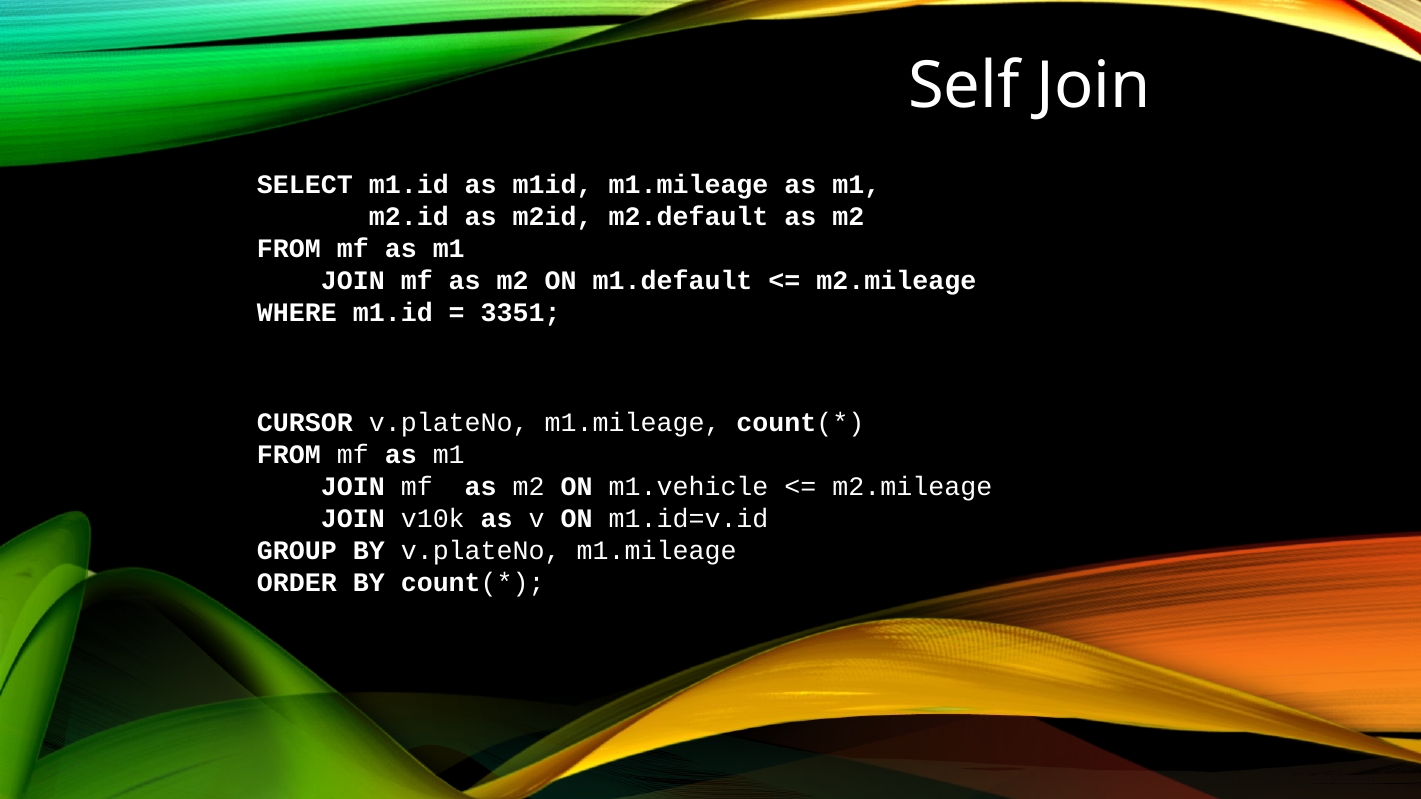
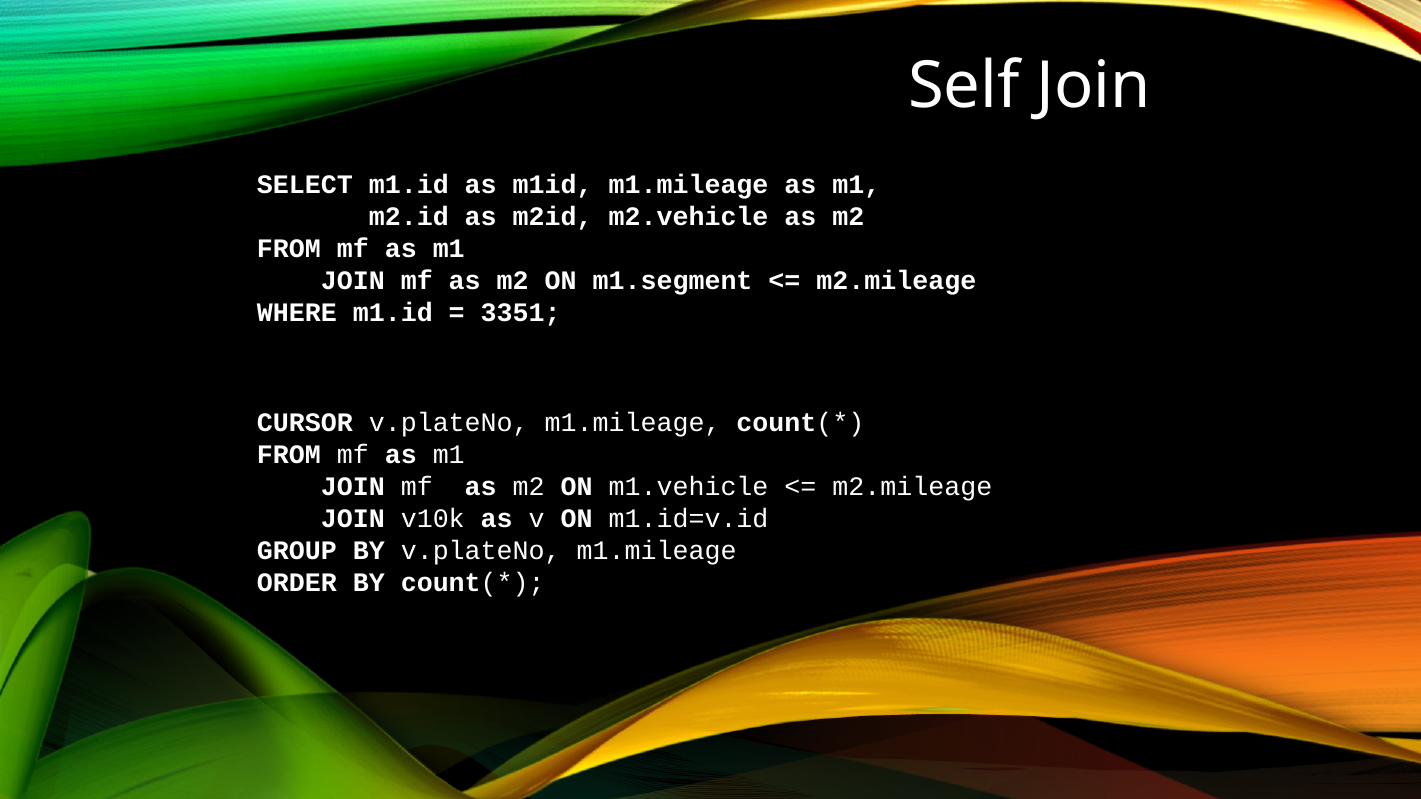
m2.default: m2.default -> m2.vehicle
m1.default: m1.default -> m1.segment
